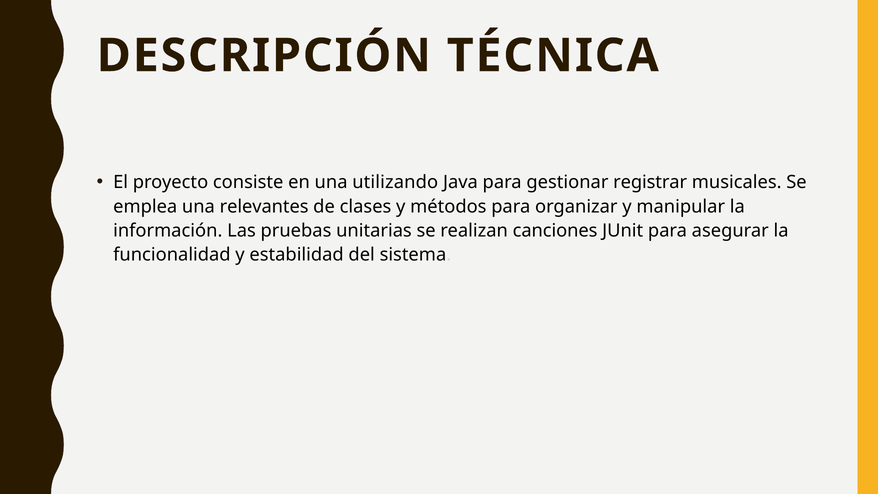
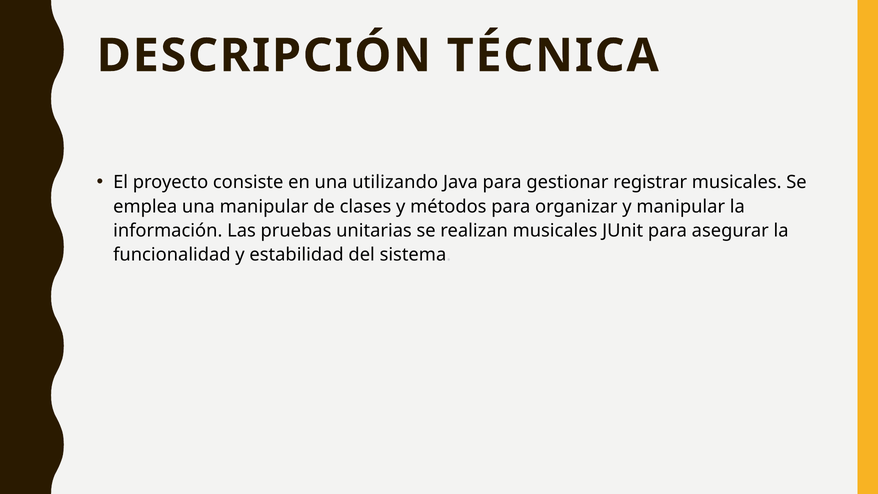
una relevantes: relevantes -> manipular
realizan canciones: canciones -> musicales
